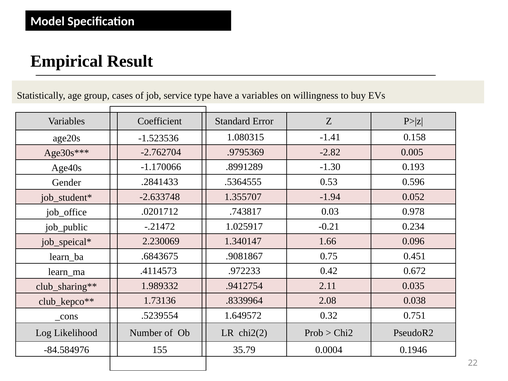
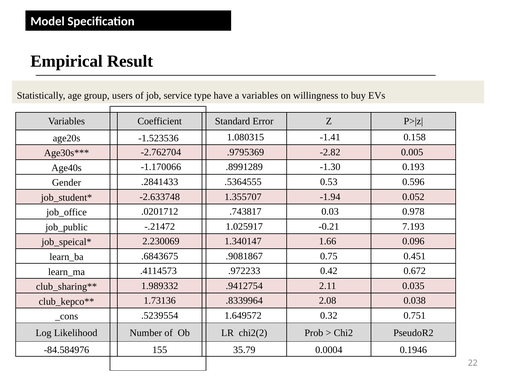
cases: cases -> users
0.234: 0.234 -> 7.193
